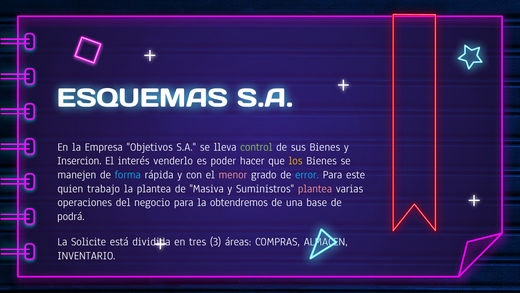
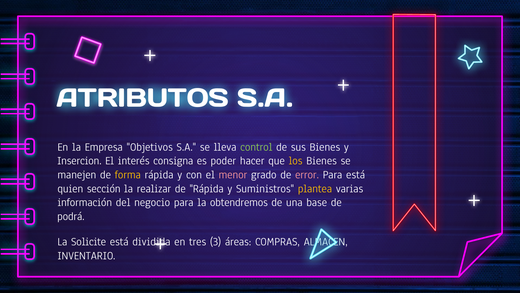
ESQUEMAS: ESQUEMAS -> ATRIBUTOS
venderlo: venderlo -> consigna
forma colour: light blue -> yellow
error colour: light blue -> pink
Para este: este -> está
trabajo: trabajo -> sección
la plantea: plantea -> realizar
de Masiva: Masiva -> Rápida
plantea at (315, 188) colour: pink -> yellow
operaciones: operaciones -> información
